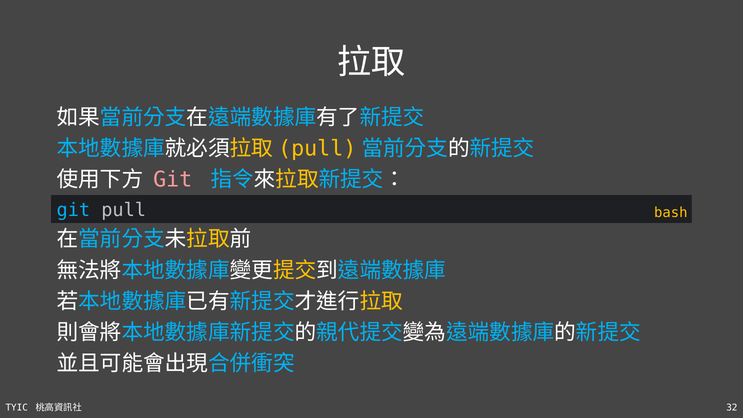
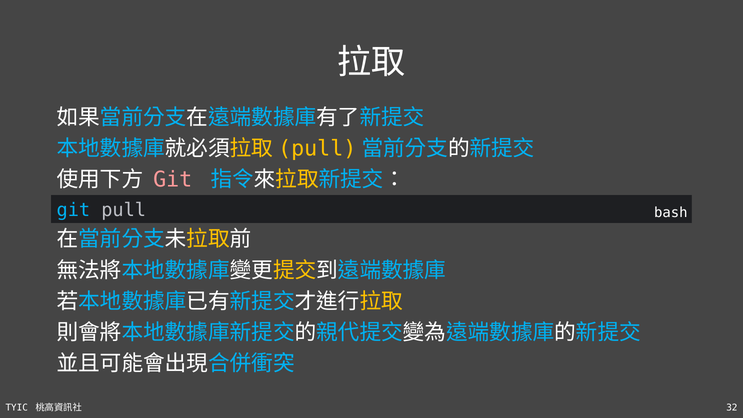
bash colour: yellow -> white
